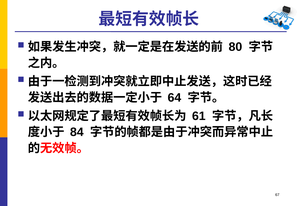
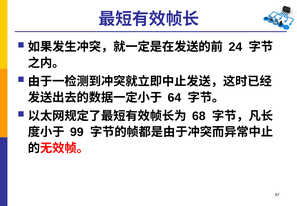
80: 80 -> 24
61: 61 -> 68
84: 84 -> 99
